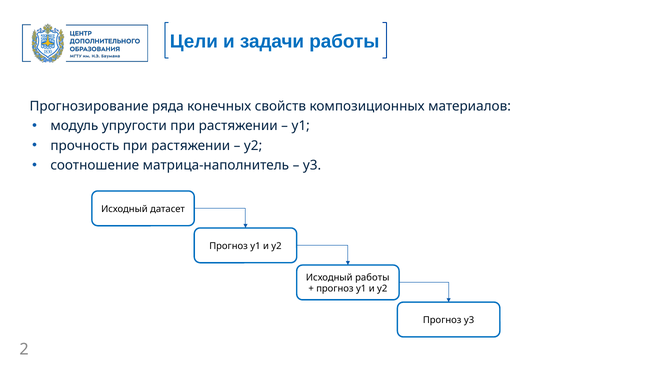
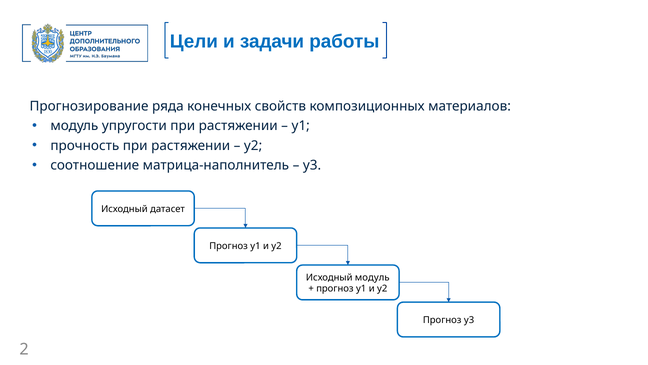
Исходный работы: работы -> модуль
